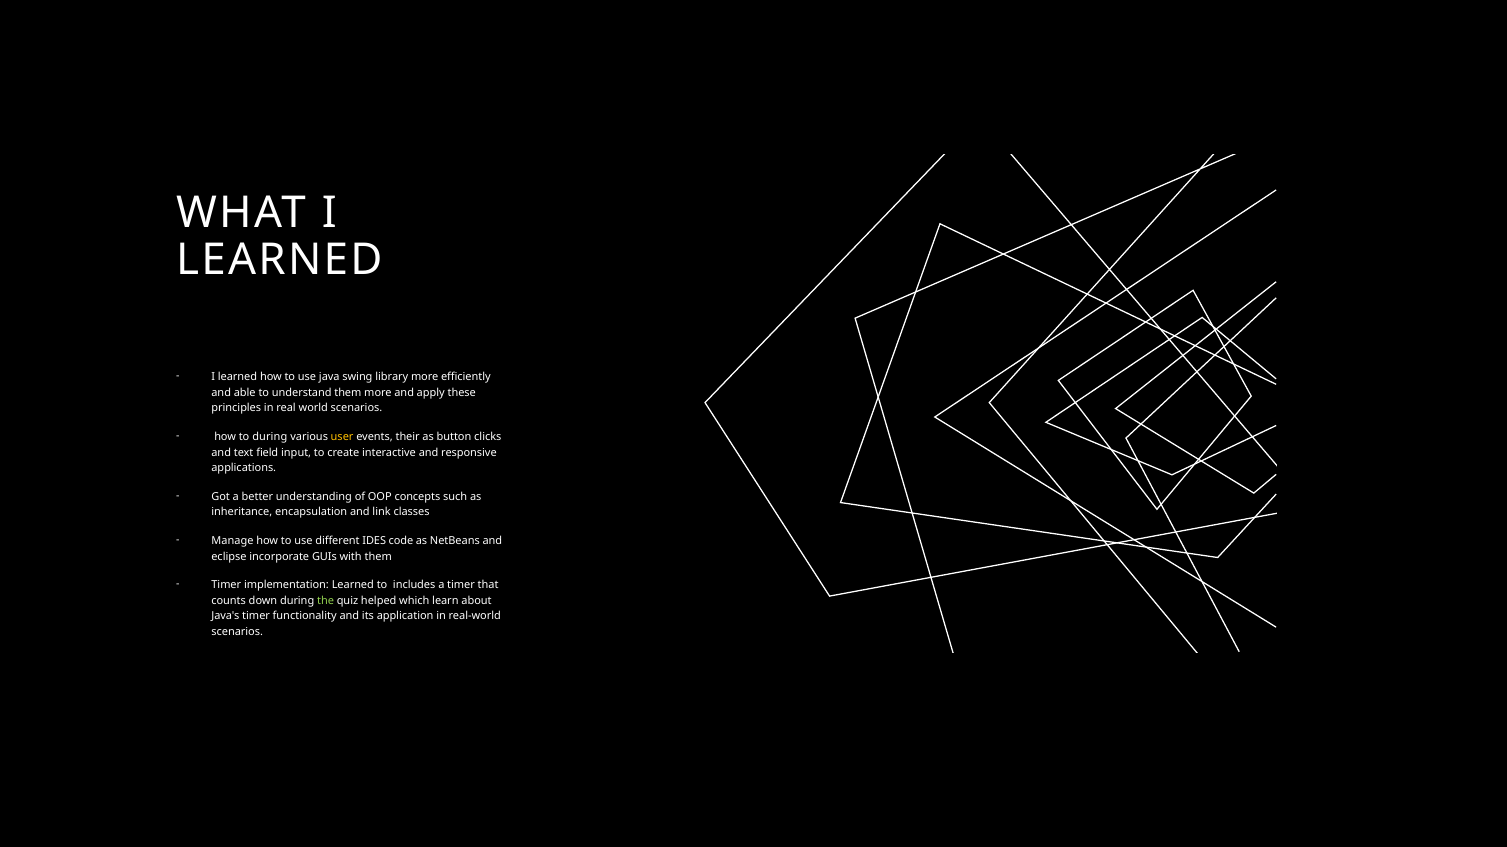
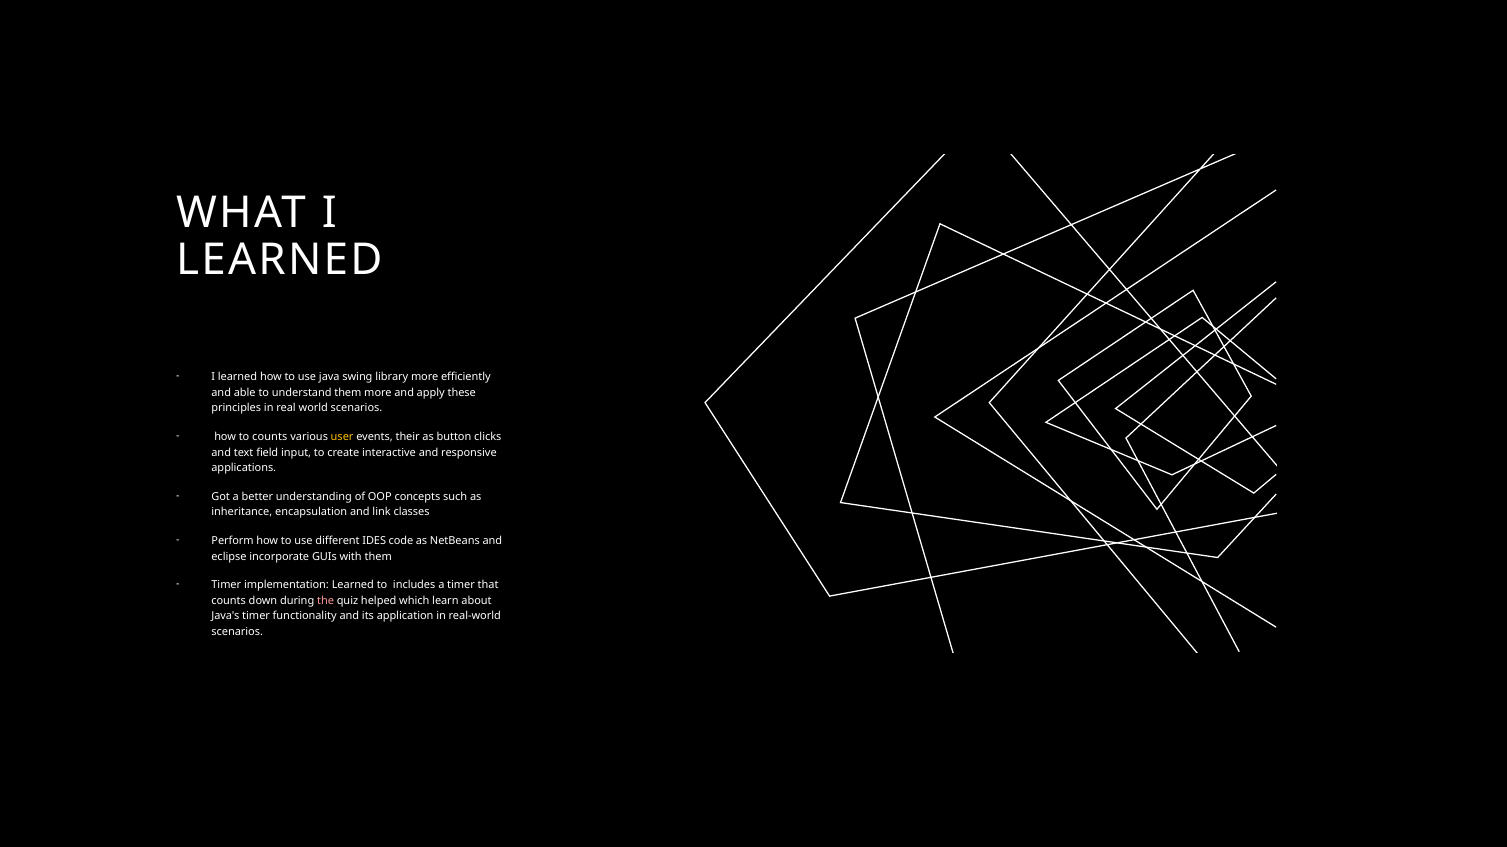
to during: during -> counts
Manage: Manage -> Perform
the colour: light green -> pink
